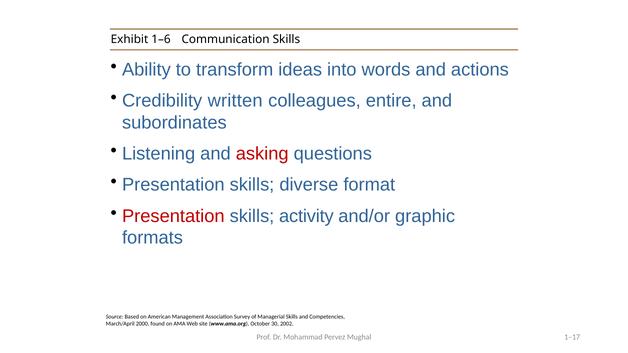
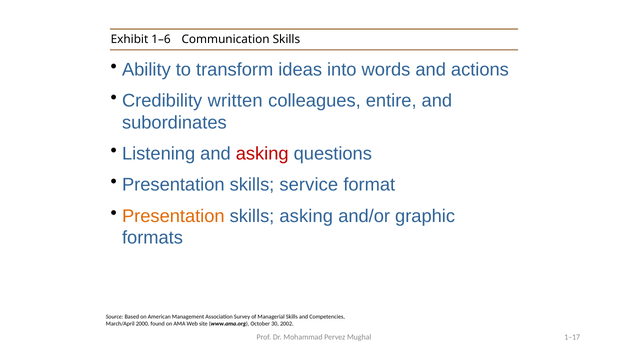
diverse: diverse -> service
Presentation at (173, 216) colour: red -> orange
skills activity: activity -> asking
